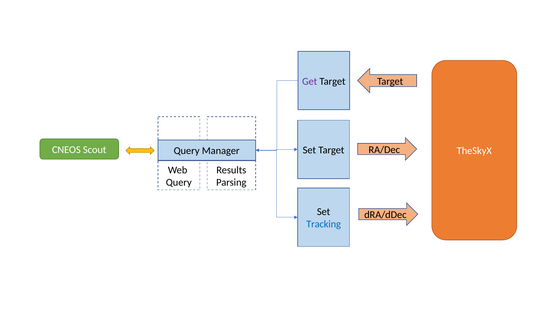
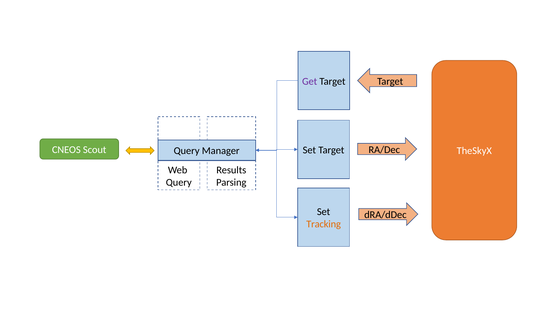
Tracking colour: blue -> orange
